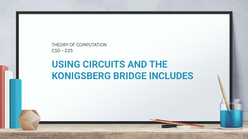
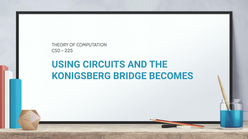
INCLUDES: INCLUDES -> BECOMES
